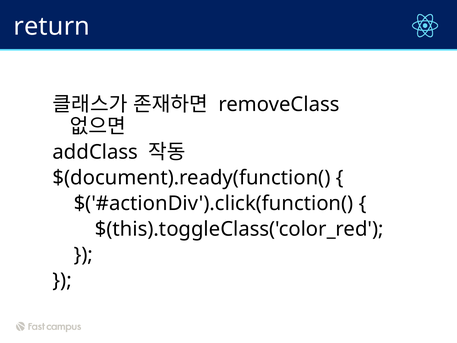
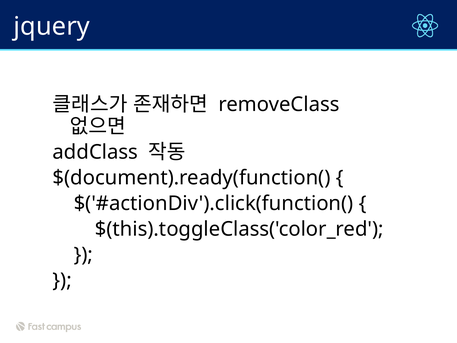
return: return -> jquery
